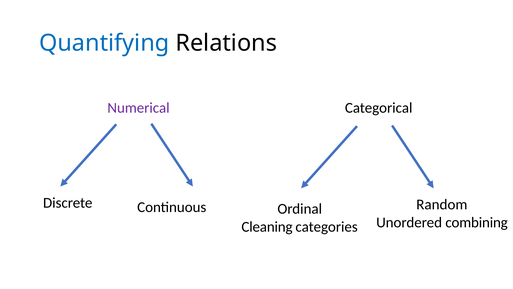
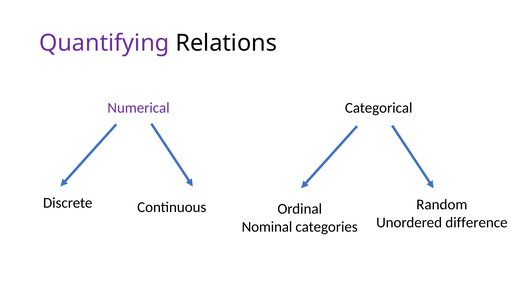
Quantifying colour: blue -> purple
combining: combining -> difference
Cleaning: Cleaning -> Nominal
